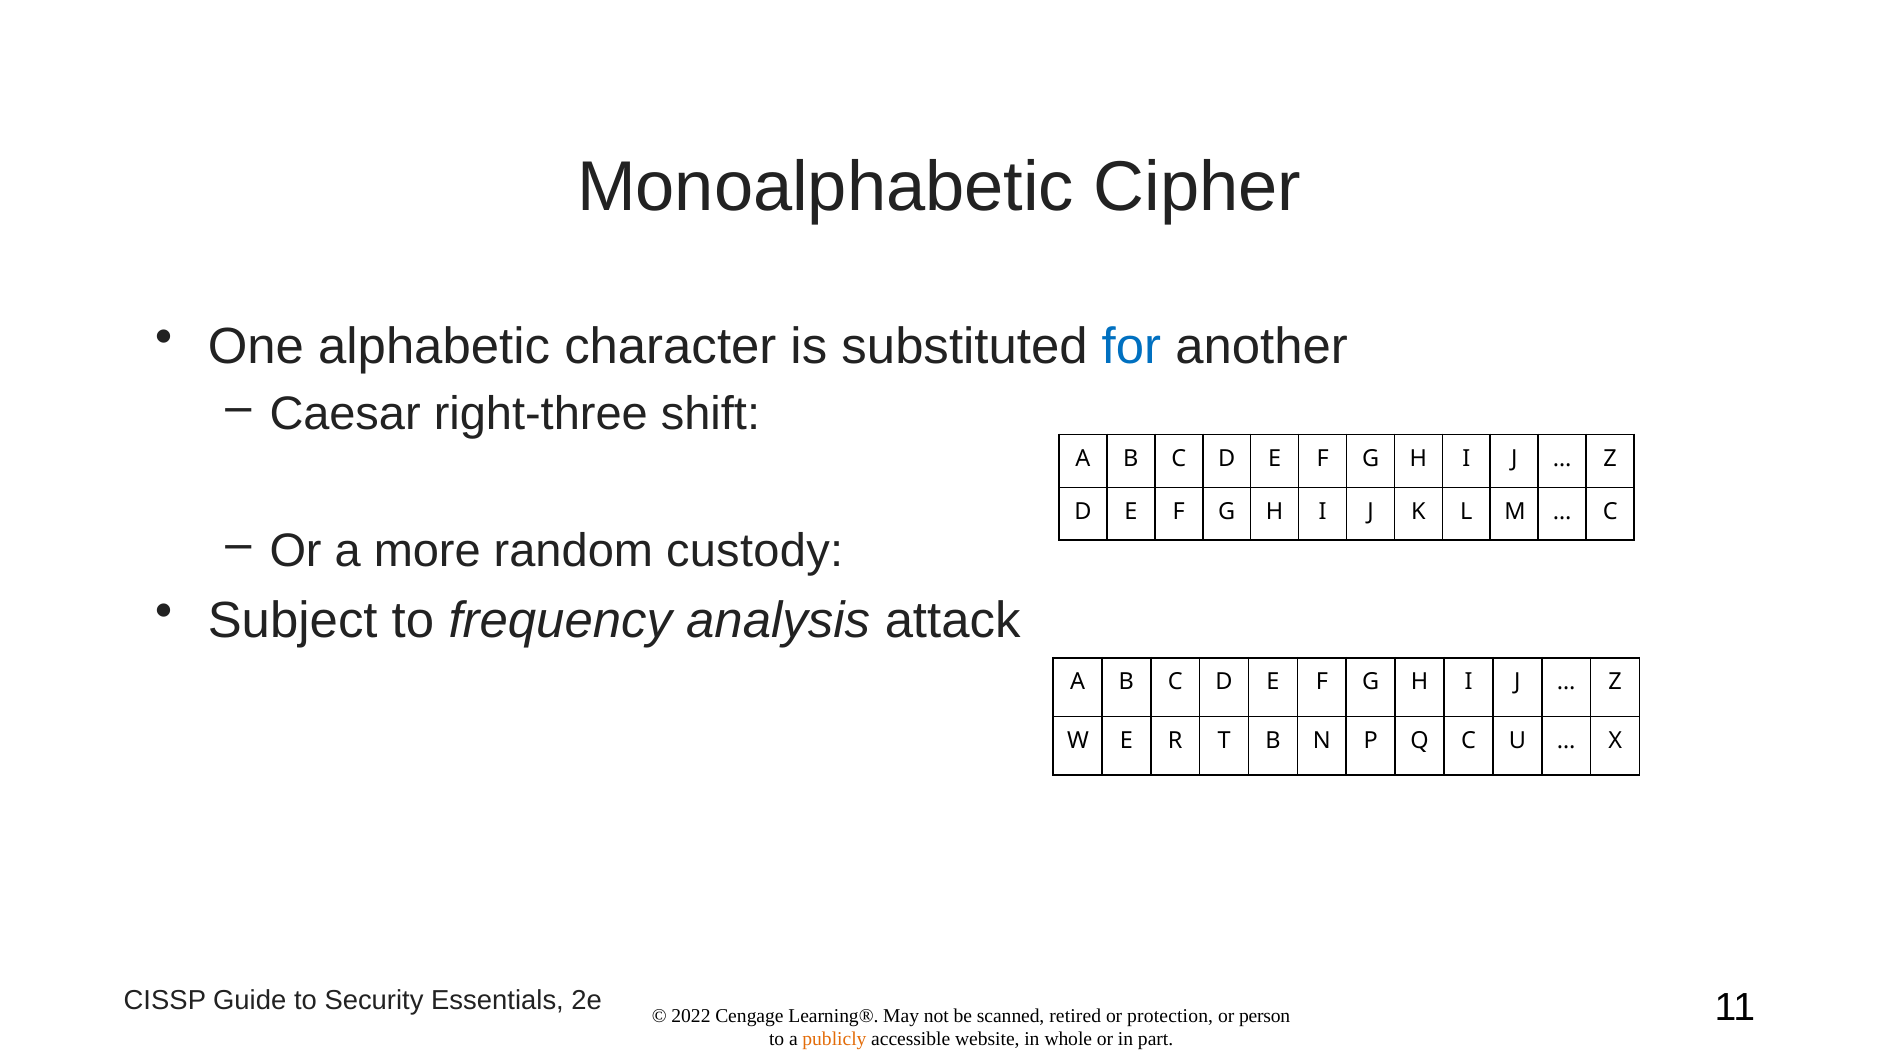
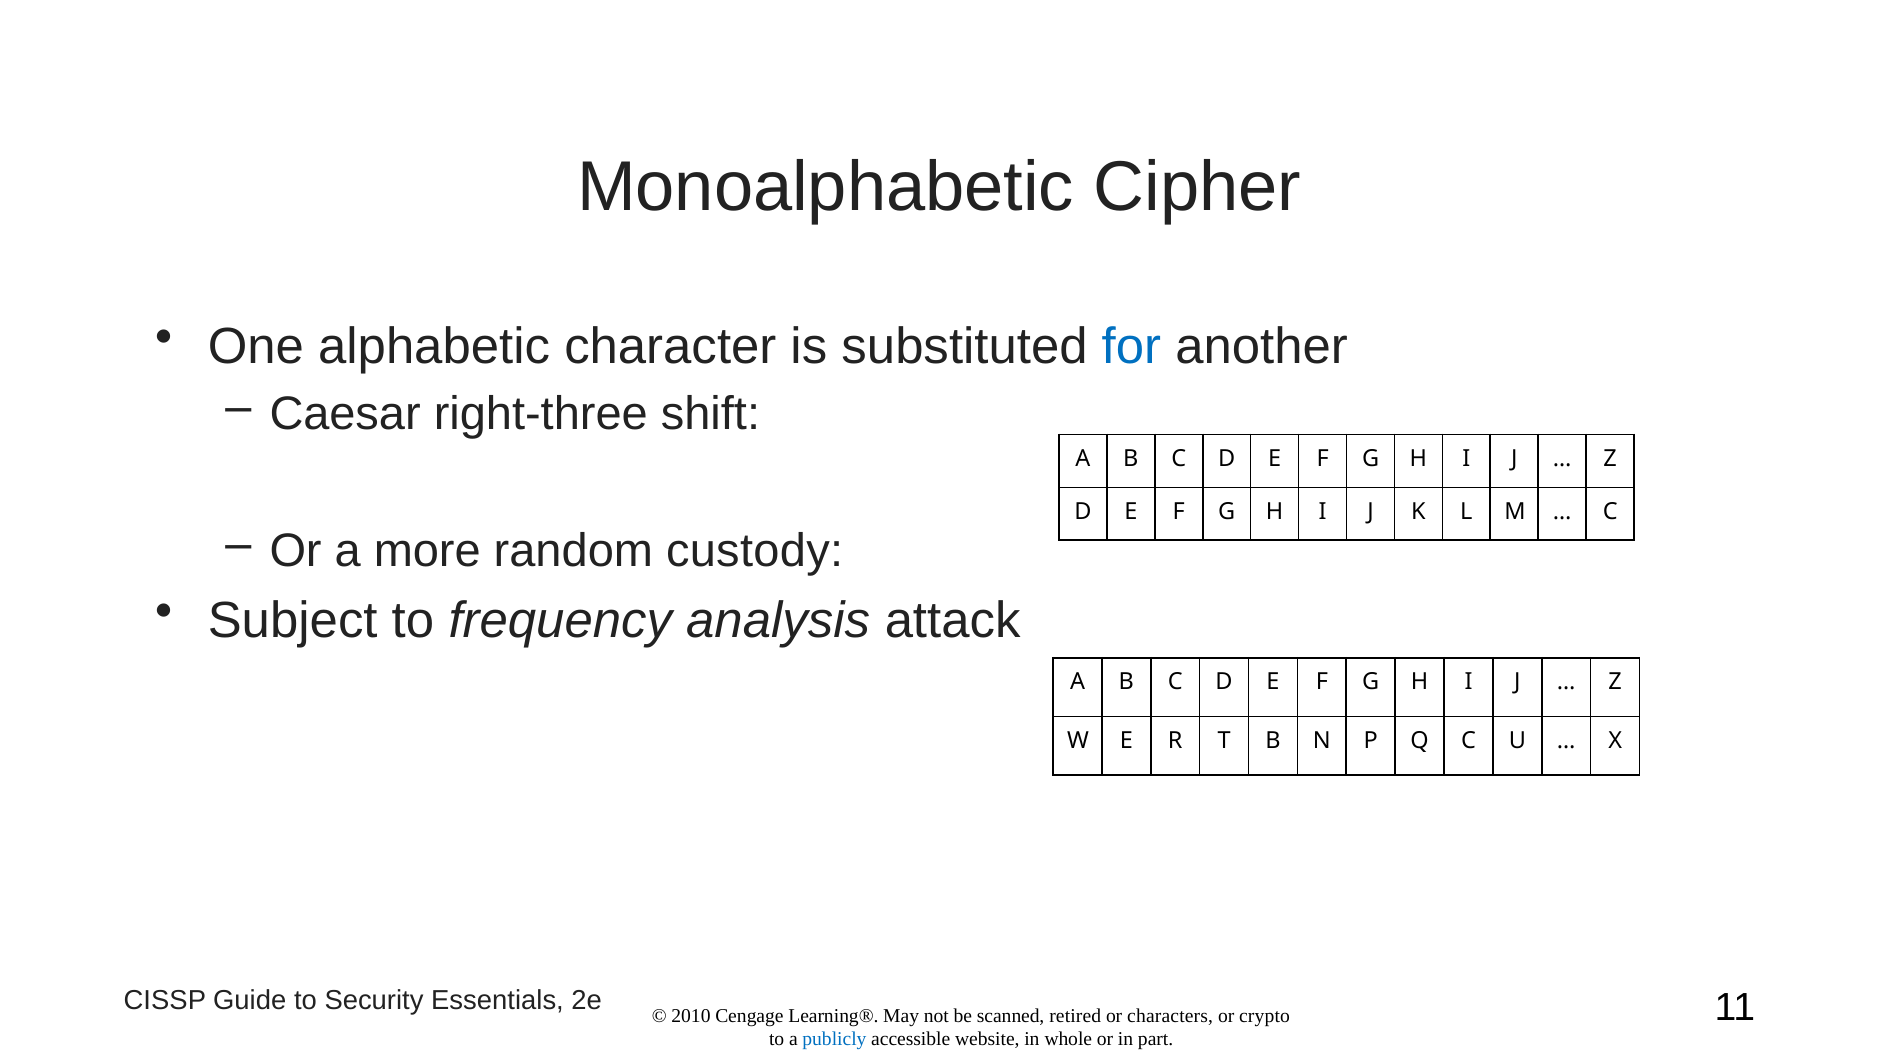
2022: 2022 -> 2010
protection: protection -> characters
person: person -> crypto
publicly colour: orange -> blue
